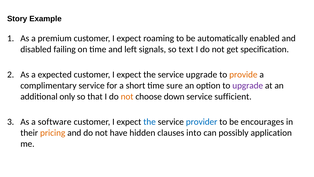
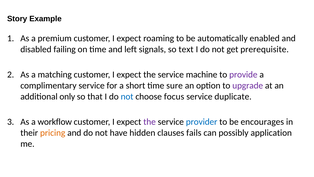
specification: specification -> prerequisite
expected: expected -> matching
service upgrade: upgrade -> machine
provide colour: orange -> purple
not at (127, 96) colour: orange -> blue
down: down -> focus
sufficient: sufficient -> duplicate
software: software -> workflow
the at (150, 122) colour: blue -> purple
into: into -> fails
